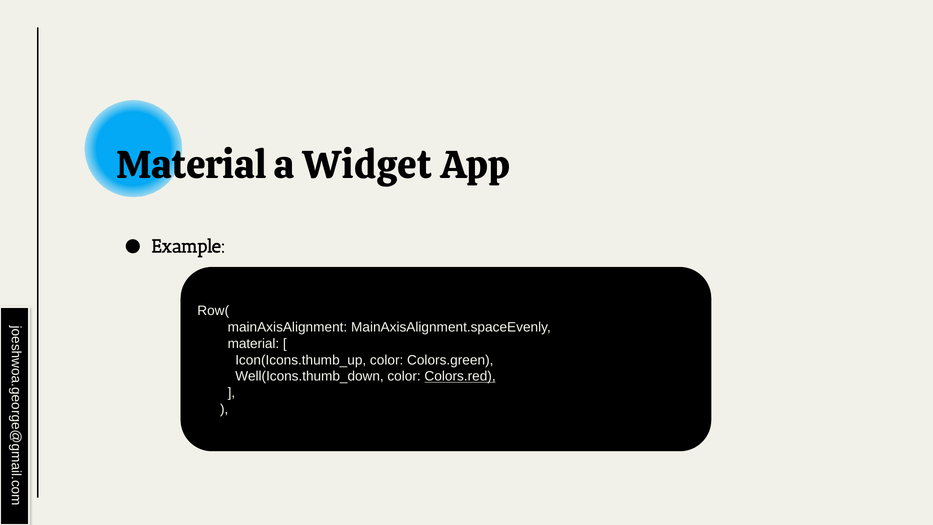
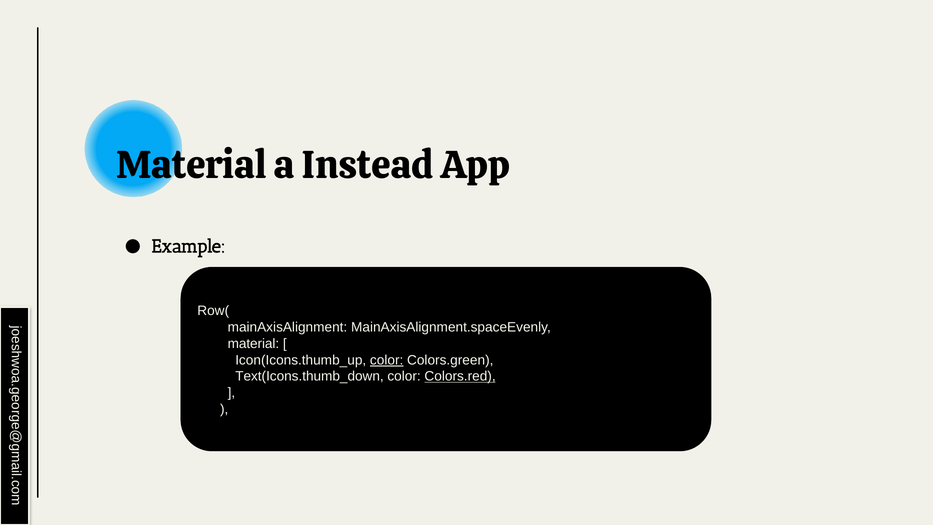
Widget: Widget -> Instead
color at (387, 360) underline: none -> present
Well(Icons.thumb_down: Well(Icons.thumb_down -> Text(Icons.thumb_down
